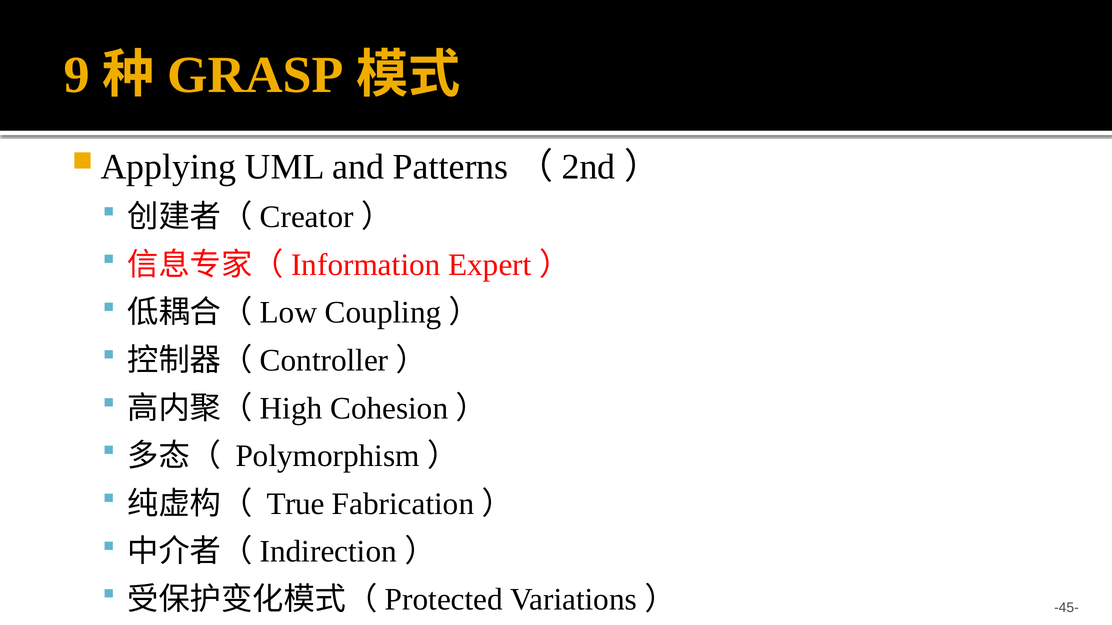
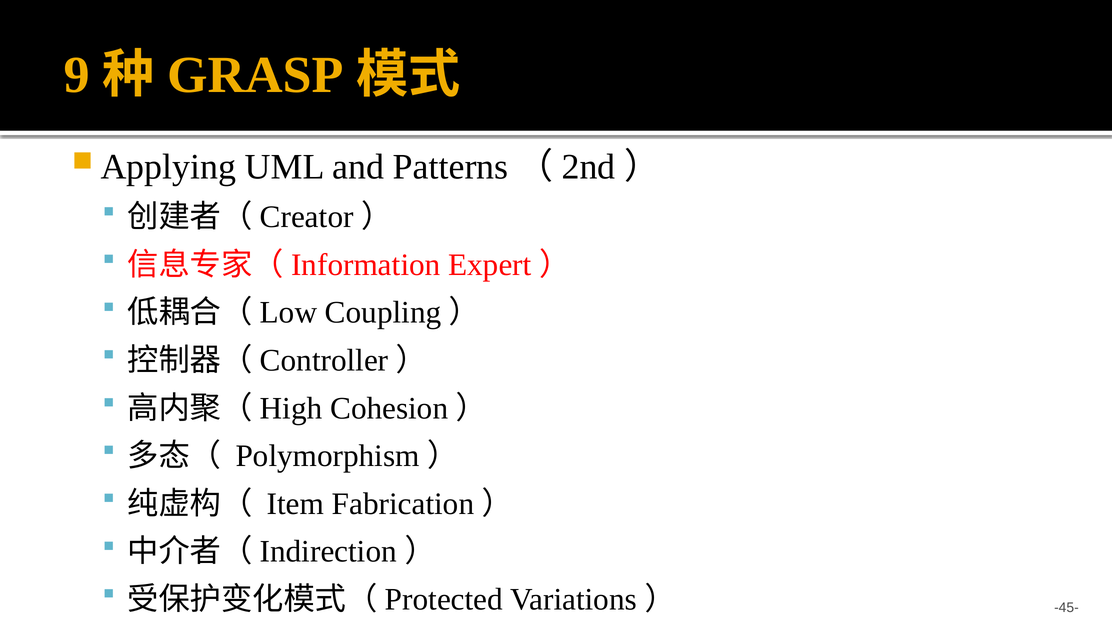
True: True -> Item
